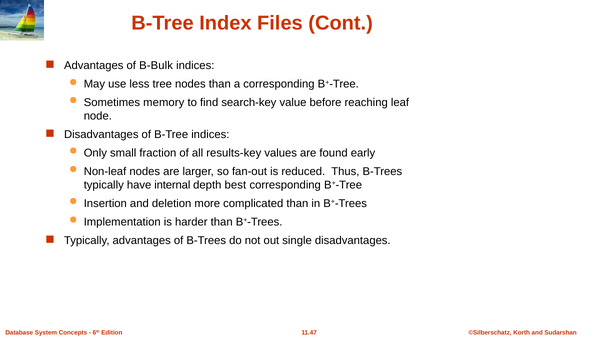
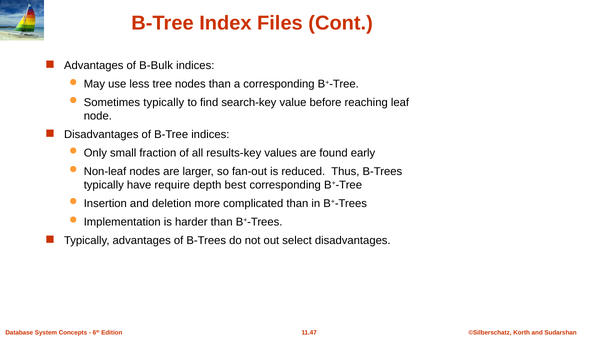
Sometimes memory: memory -> typically
internal: internal -> require
single: single -> select
